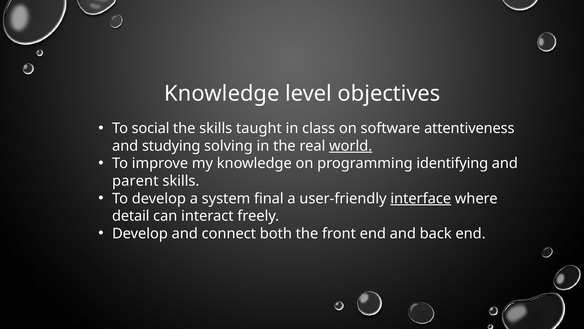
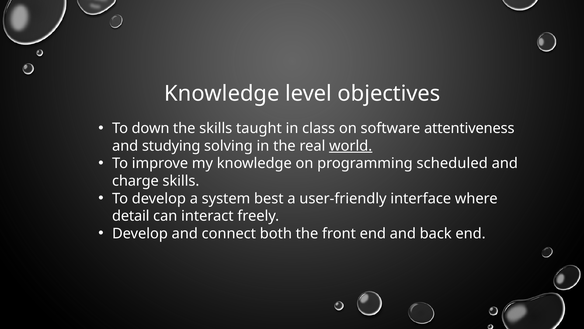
social: social -> down
identifying: identifying -> scheduled
parent: parent -> charge
final: final -> best
interface underline: present -> none
